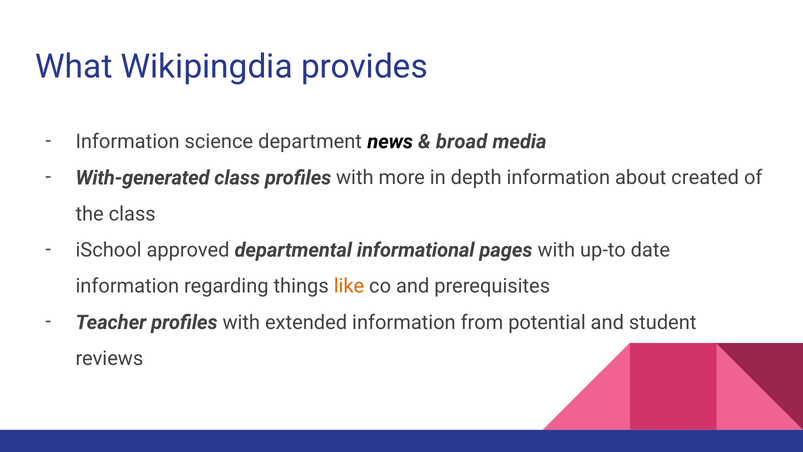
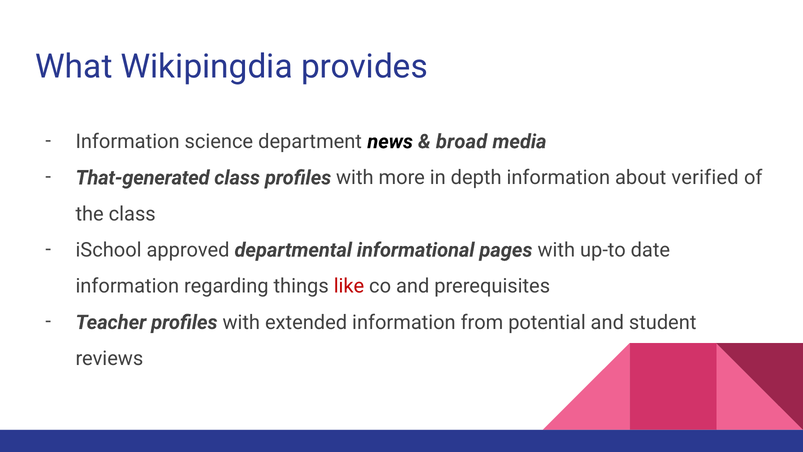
With-generated: With-generated -> That-generated
created: created -> verified
like colour: orange -> red
